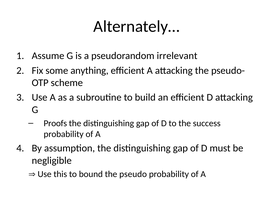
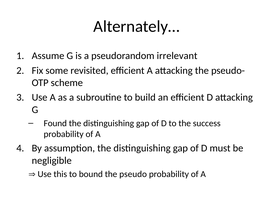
anything: anything -> revisited
Proofs: Proofs -> Found
